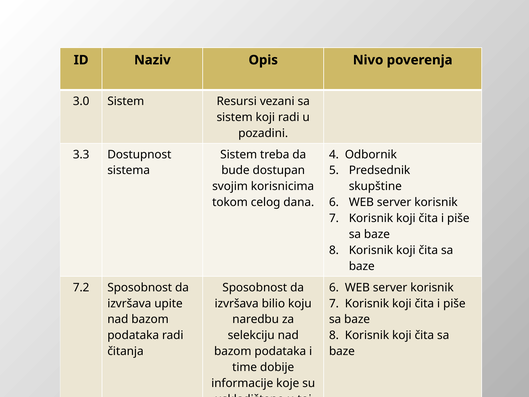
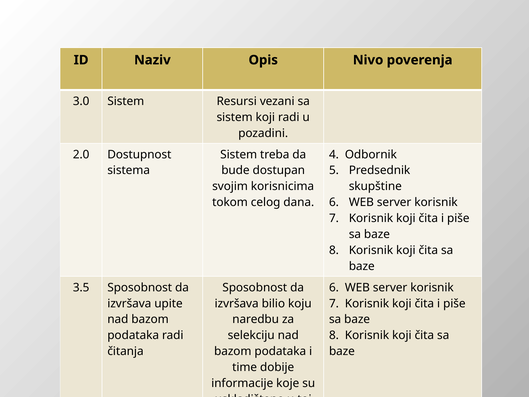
3.3: 3.3 -> 2.0
7.2: 7.2 -> 3.5
